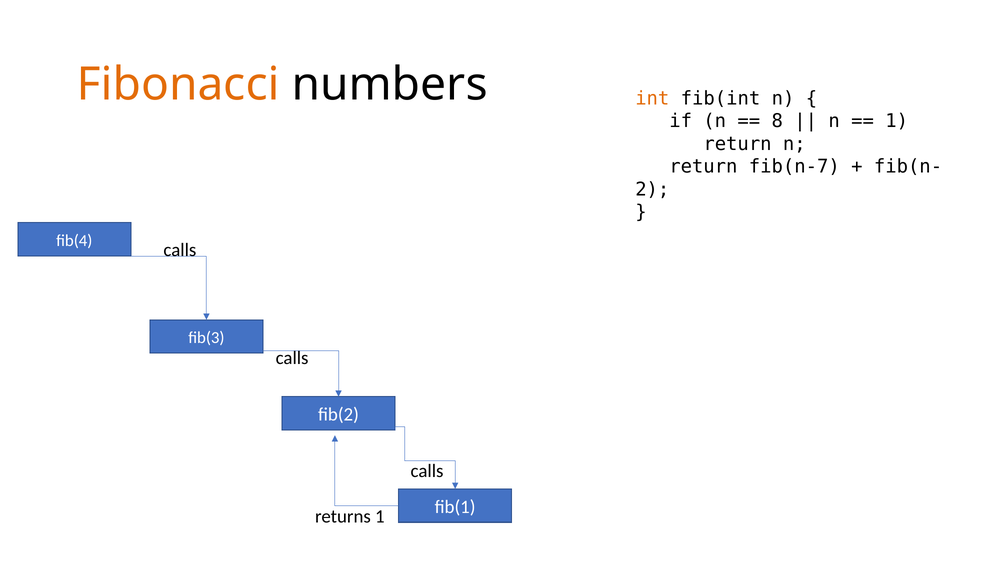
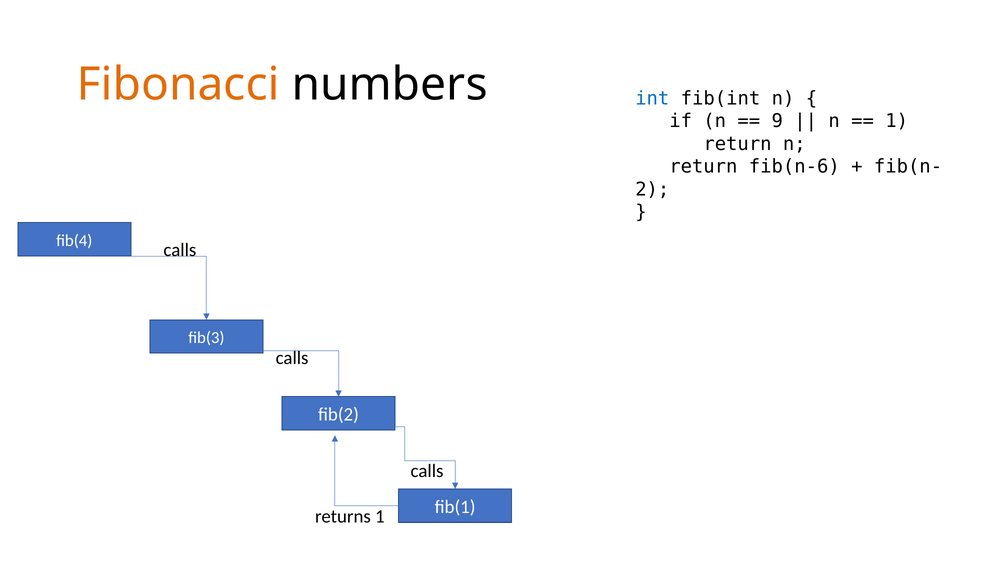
int colour: orange -> blue
8: 8 -> 9
fib(n-7: fib(n-7 -> fib(n-6
